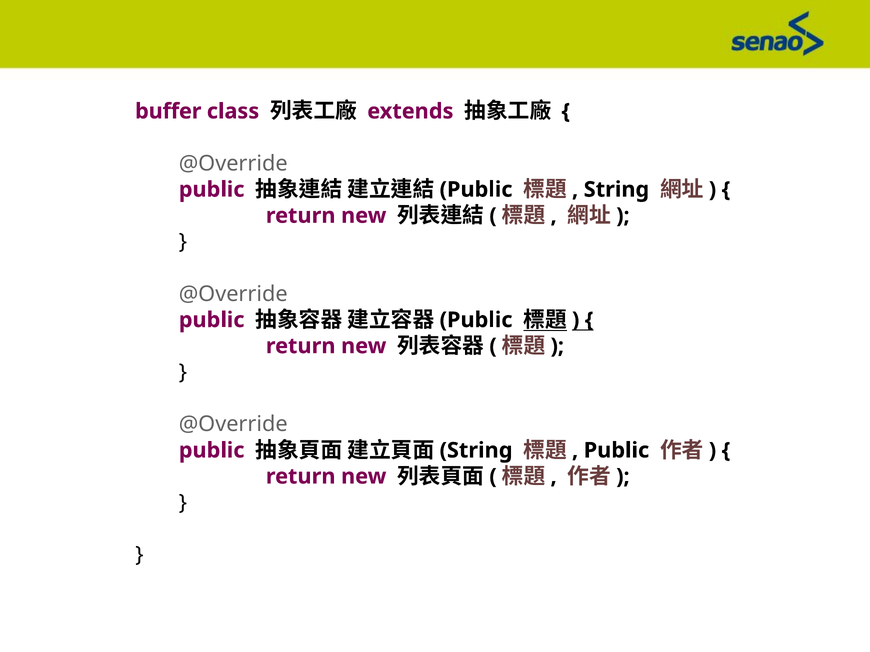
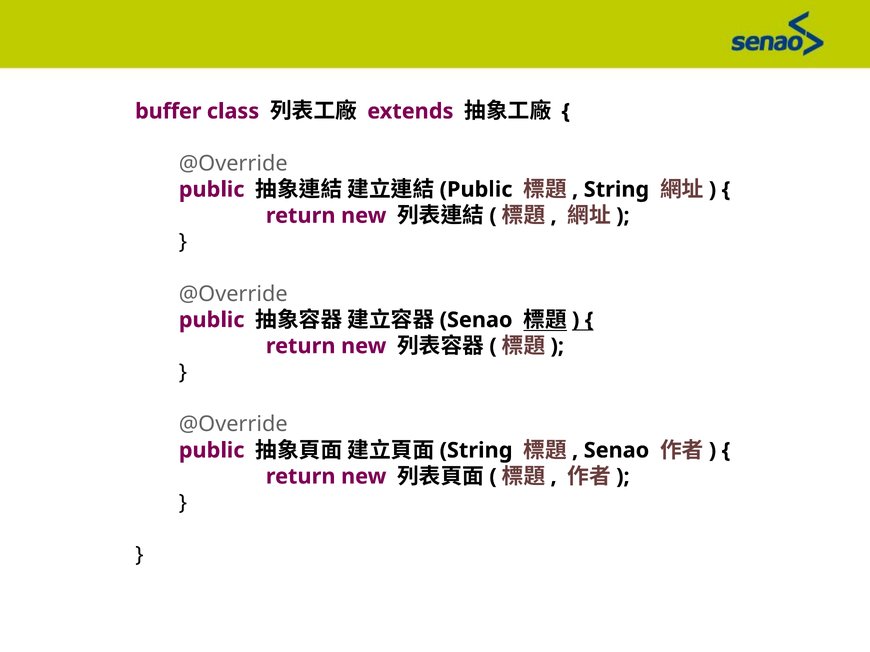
Public at (476, 320): Public -> Senao
Public at (616, 451): Public -> Senao
